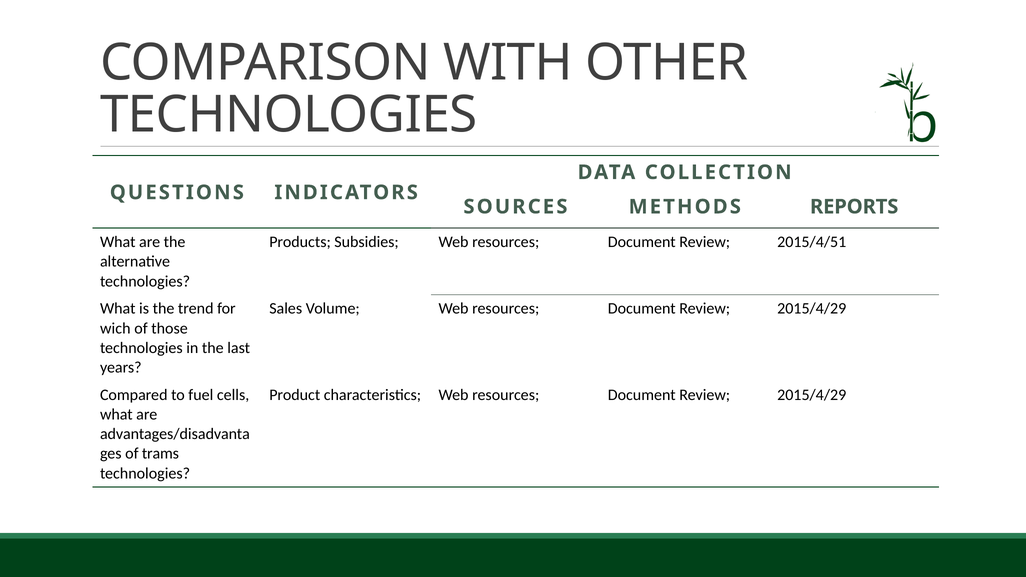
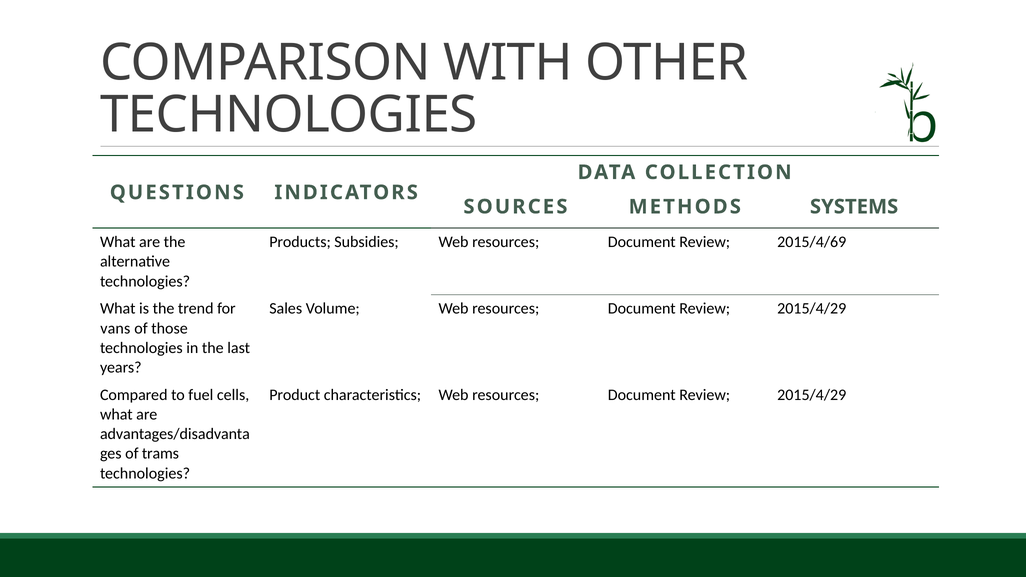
REPORTS: REPORTS -> SYSTEMS
2015/4/51: 2015/4/51 -> 2015/4/69
wich: wich -> vans
